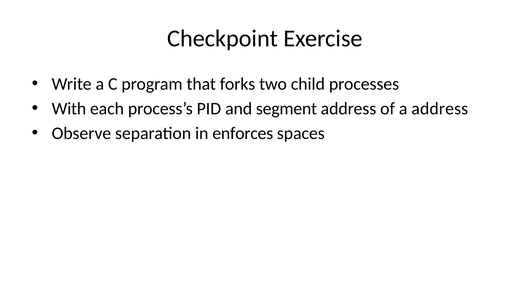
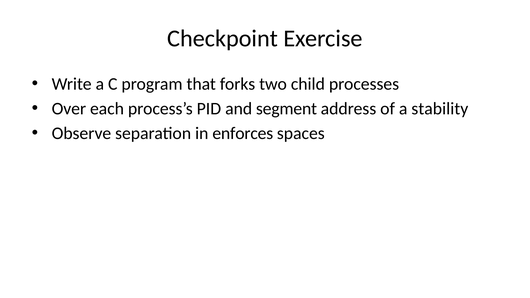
With: With -> Over
a address: address -> stability
